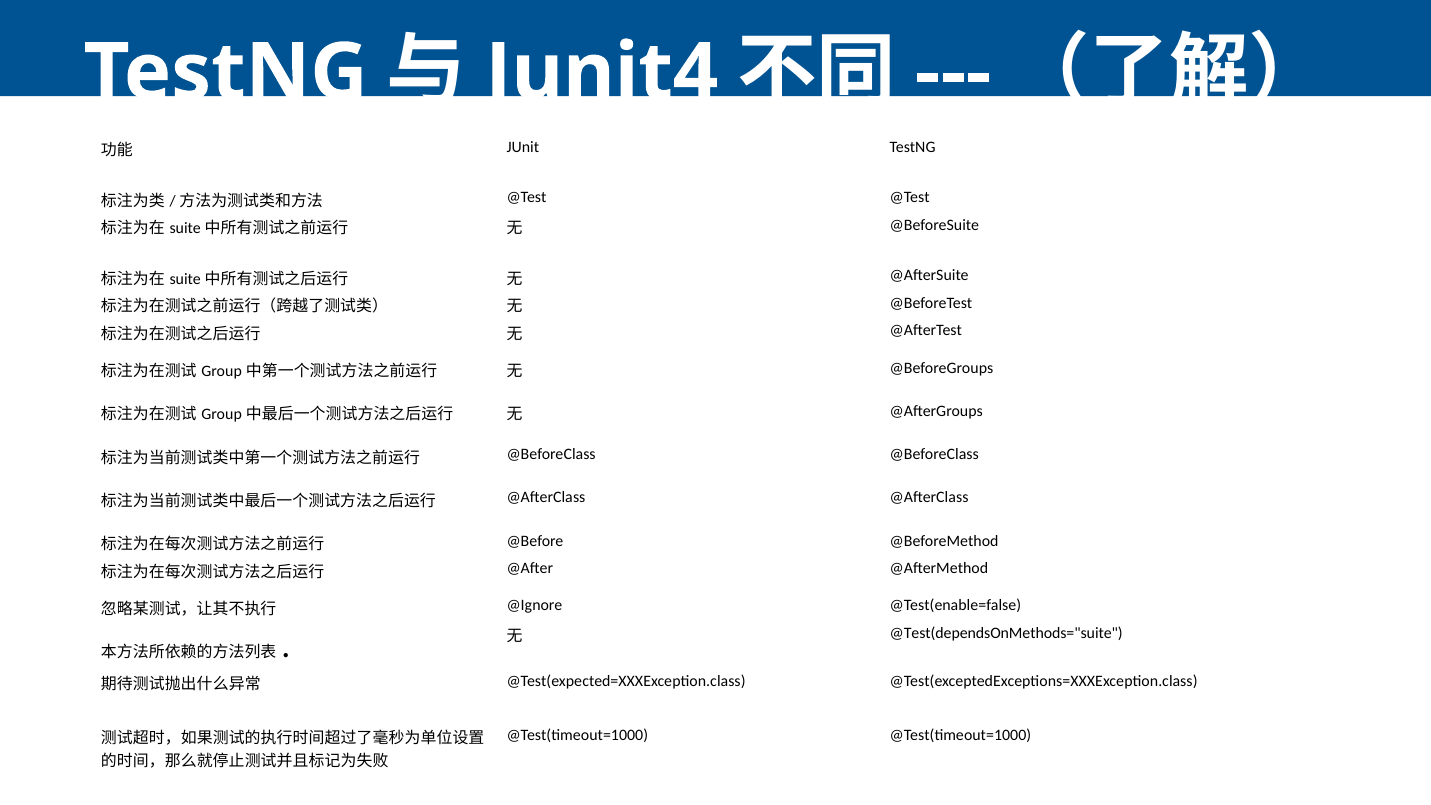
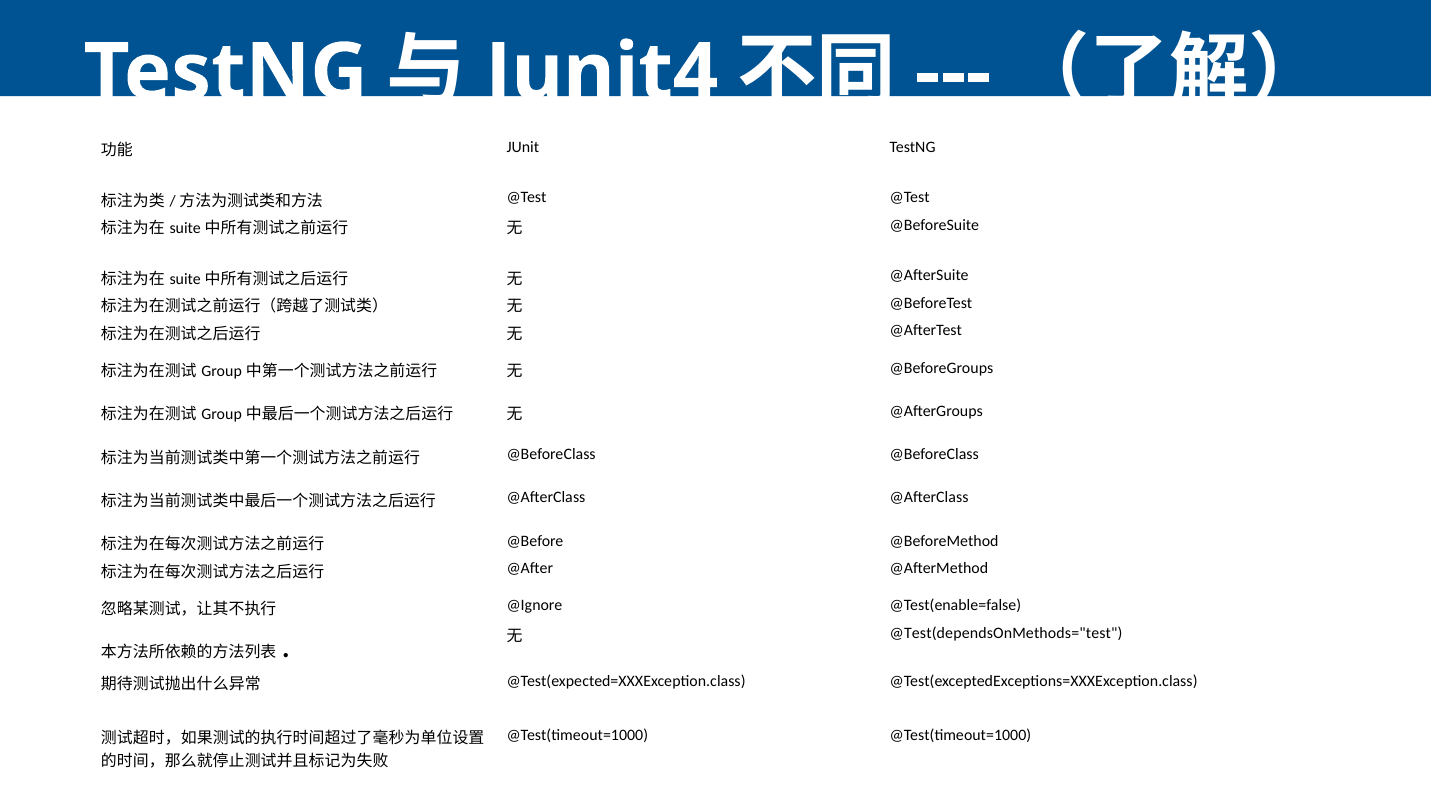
@Test(dependsOnMethods="suite: @Test(dependsOnMethods="suite -> @Test(dependsOnMethods="test
